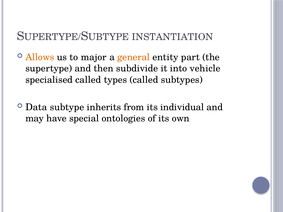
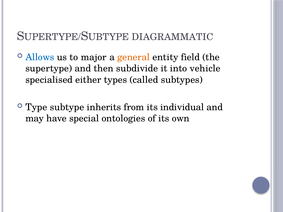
INSTANTIATION: INSTANTIATION -> DIAGRAMMATIC
Allows colour: orange -> blue
part: part -> field
specialised called: called -> either
Data: Data -> Type
